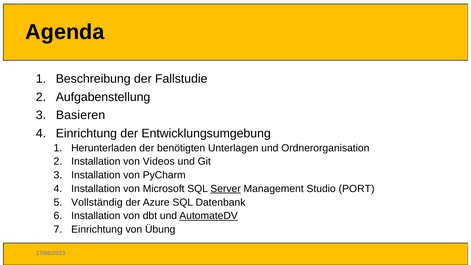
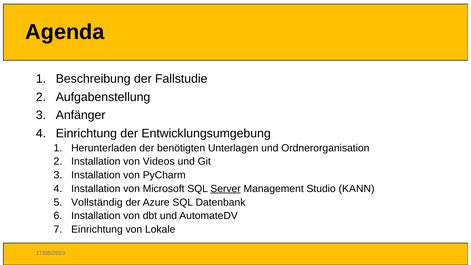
Basieren: Basieren -> Anfänger
PORT: PORT -> KANN
AutomateDV underline: present -> none
Übung: Übung -> Lokale
